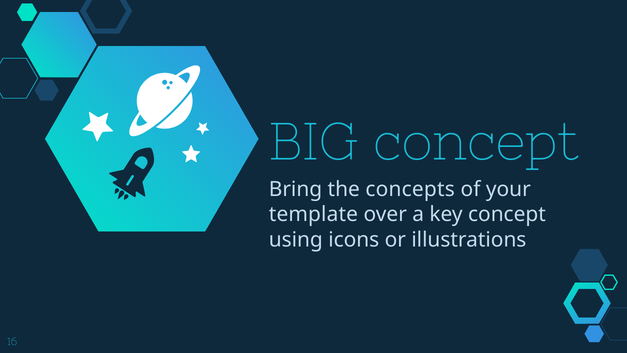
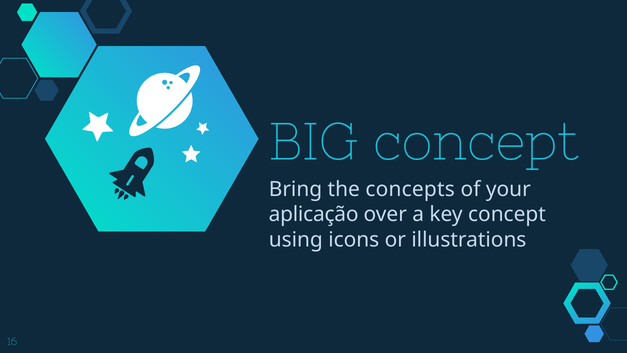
template: template -> aplicação
